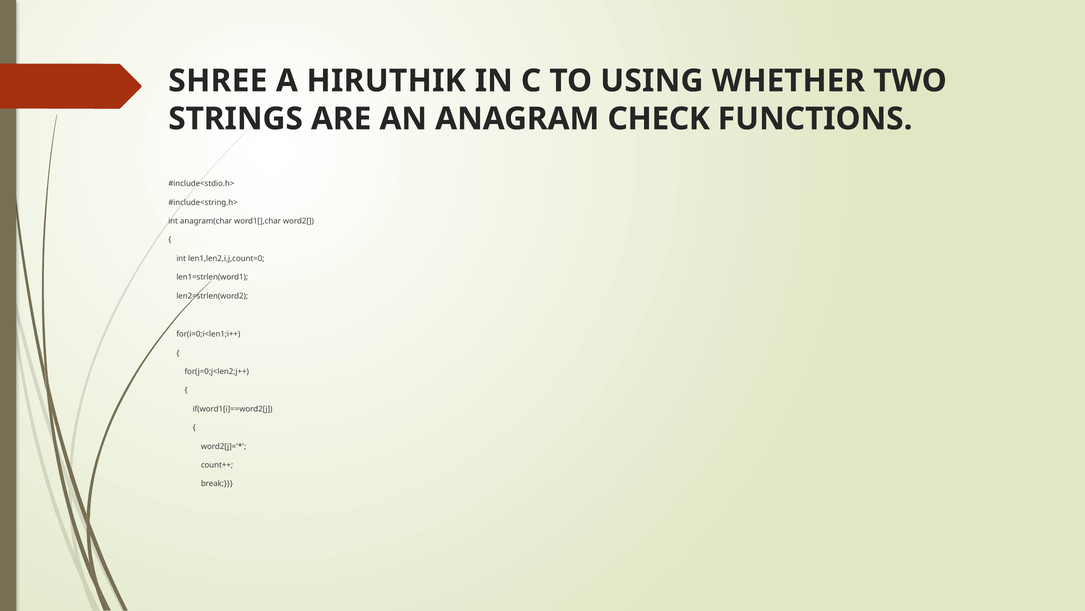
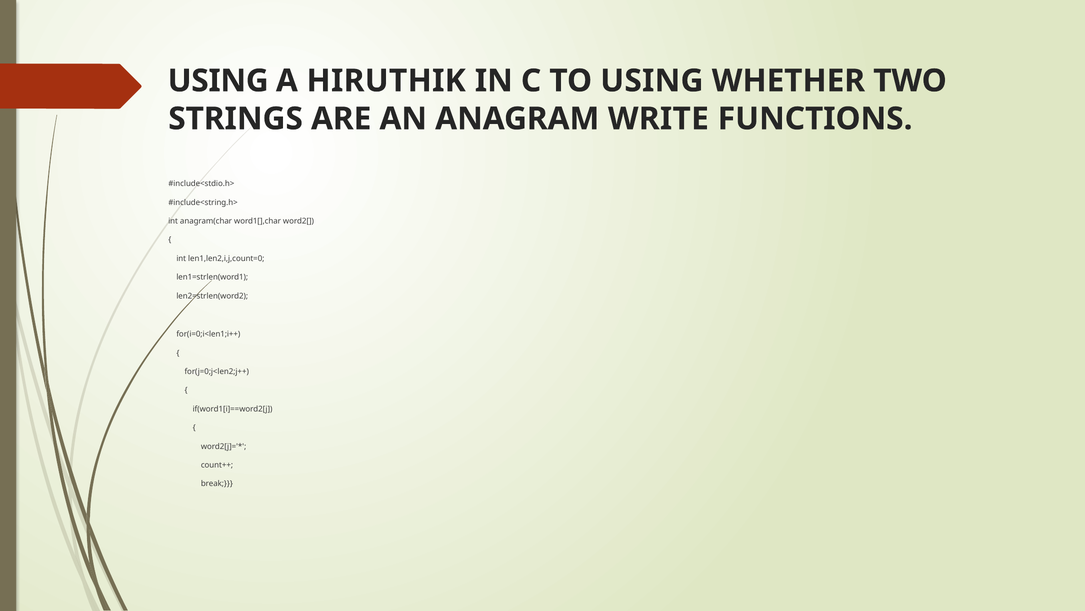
SHREE at (218, 81): SHREE -> USING
CHECK: CHECK -> WRITE
